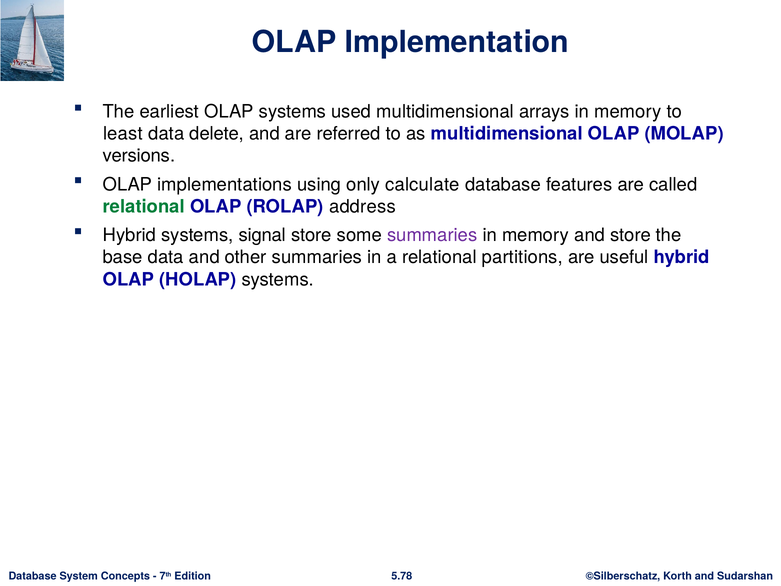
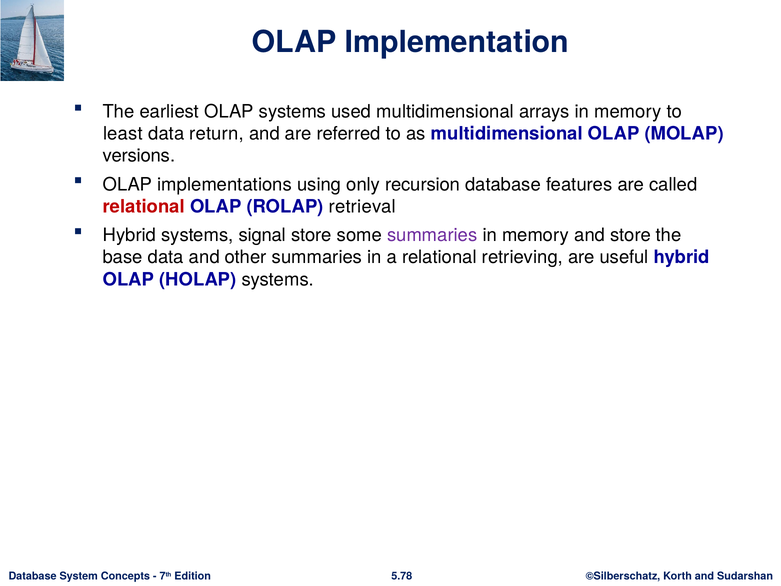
delete: delete -> return
calculate: calculate -> recursion
relational at (144, 206) colour: green -> red
address: address -> retrieval
partitions: partitions -> retrieving
